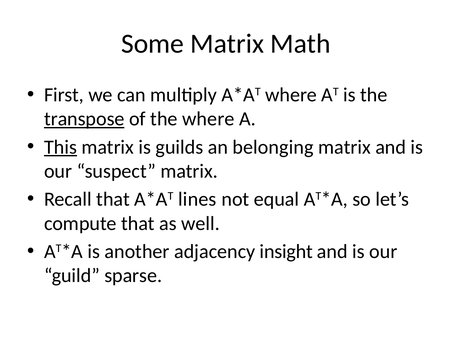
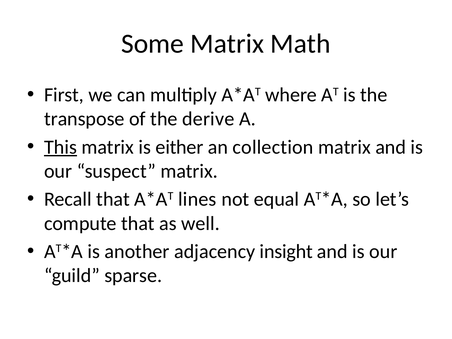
transpose underline: present -> none
the where: where -> derive
guilds: guilds -> either
belonging: belonging -> collection
